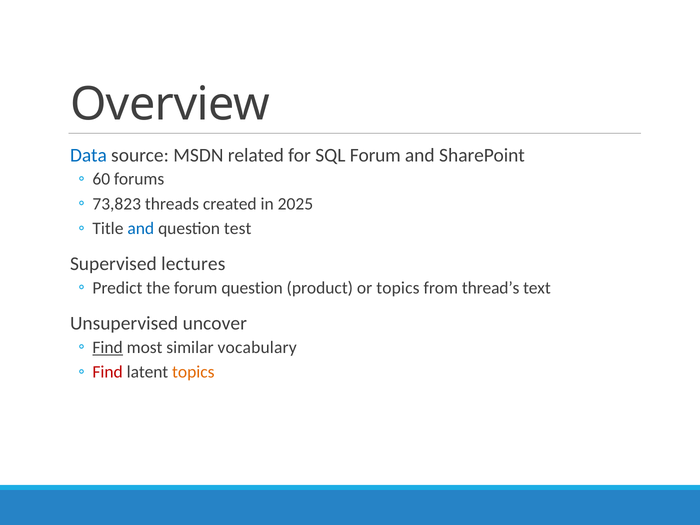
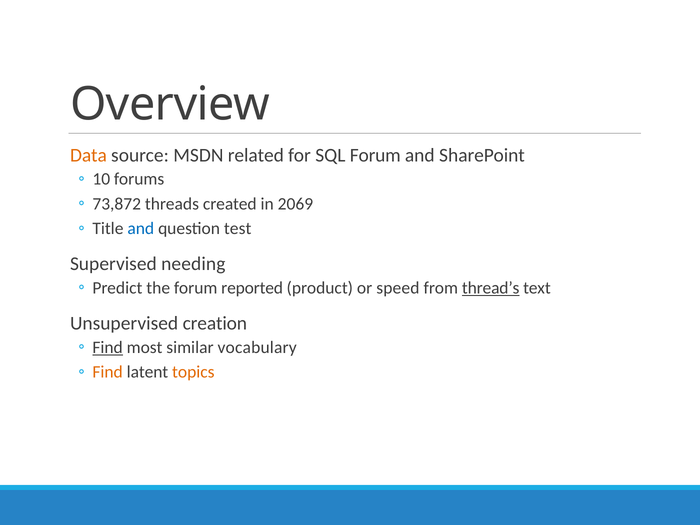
Data colour: blue -> orange
60: 60 -> 10
73,823: 73,823 -> 73,872
2025: 2025 -> 2069
lectures: lectures -> needing
forum question: question -> reported
or topics: topics -> speed
thread’s underline: none -> present
uncover: uncover -> creation
Find at (108, 372) colour: red -> orange
